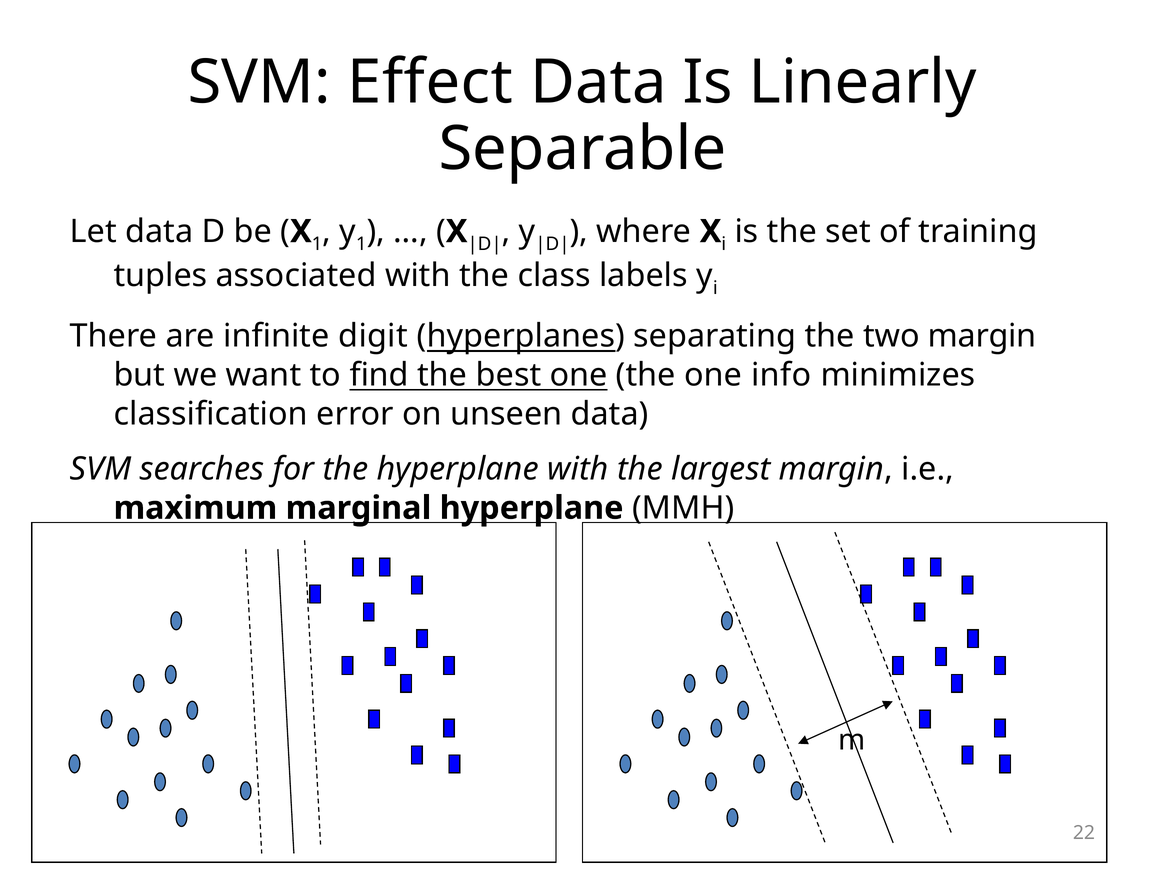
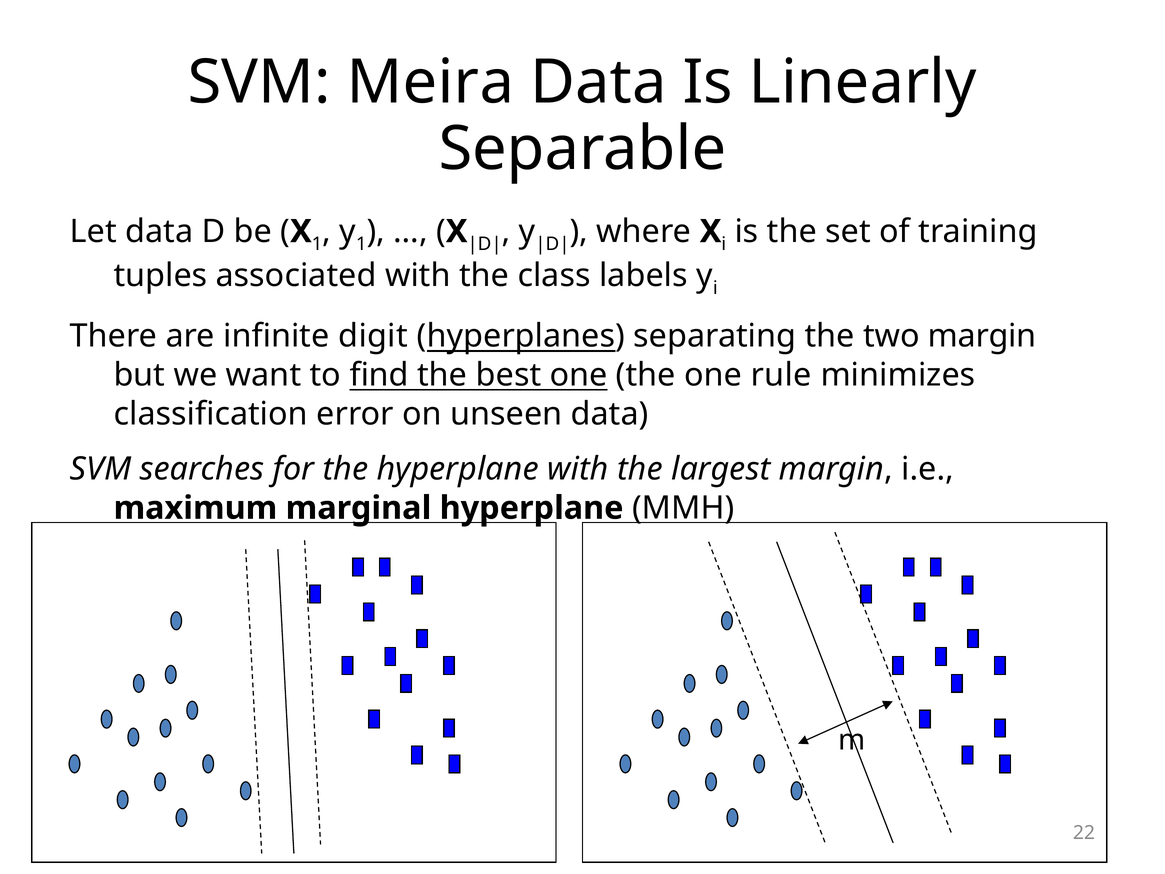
Effect: Effect -> Meira
info: info -> rule
